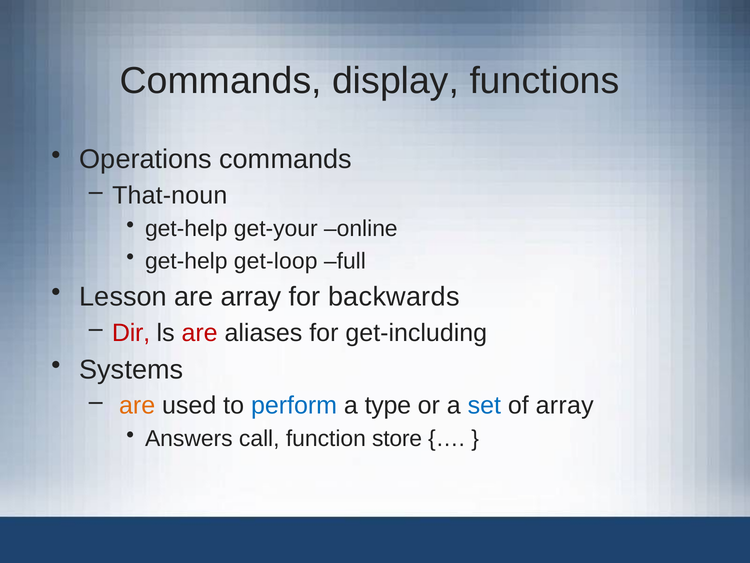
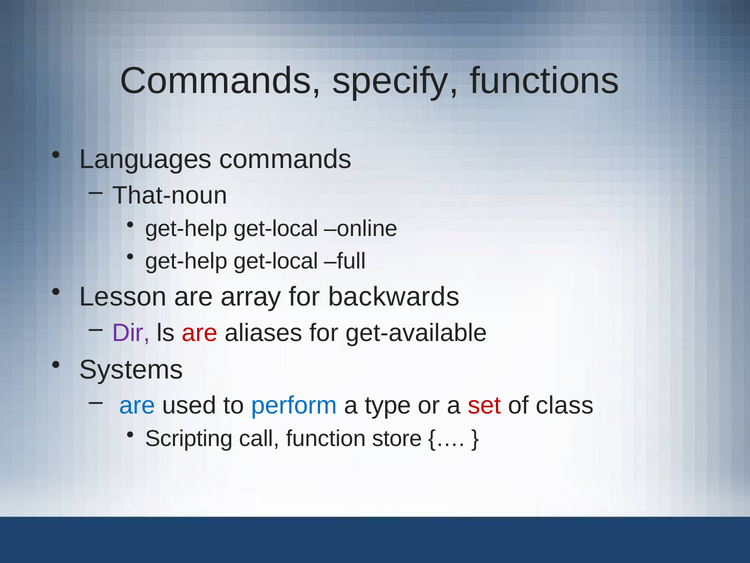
display: display -> specify
Operations: Operations -> Languages
get-your at (276, 229): get-your -> get-local
get-loop at (276, 261): get-loop -> get-local
Dir colour: red -> purple
get-including: get-including -> get-available
are at (137, 405) colour: orange -> blue
set colour: blue -> red
of array: array -> class
Answers: Answers -> Scripting
